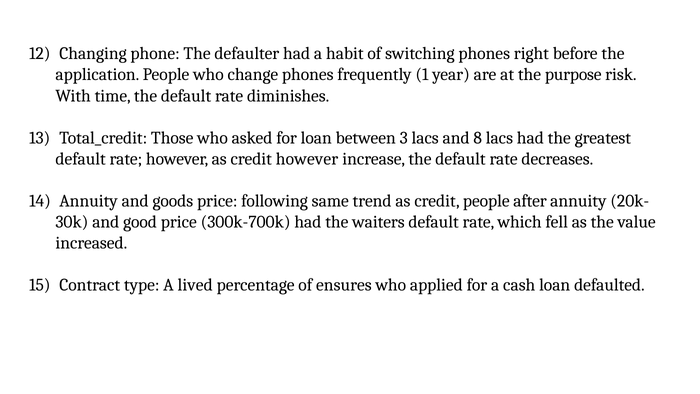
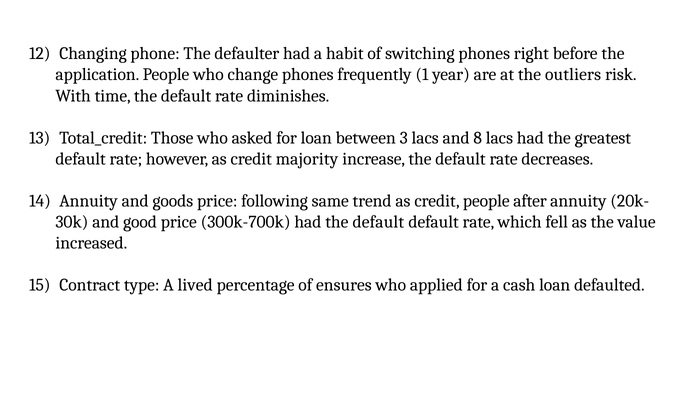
purpose: purpose -> outliers
credit however: however -> majority
had the waiters: waiters -> default
